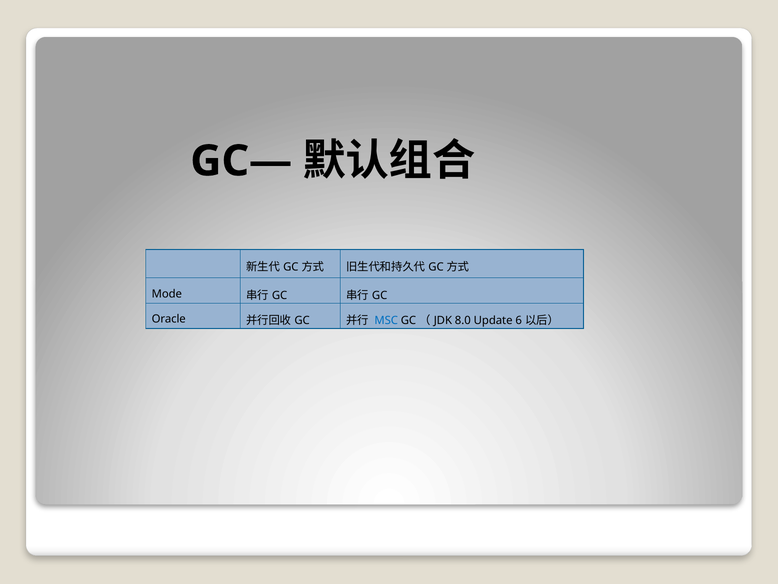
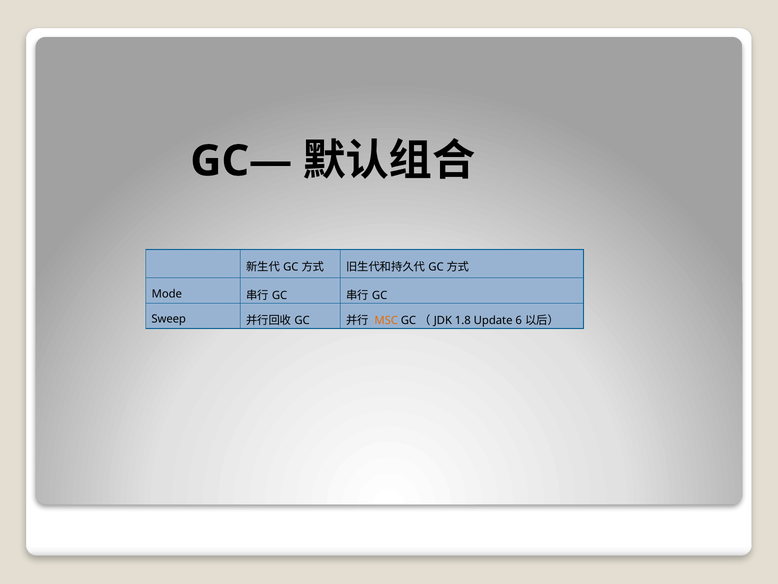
Oracle: Oracle -> Sweep
MSC colour: blue -> orange
8.0: 8.0 -> 1.8
